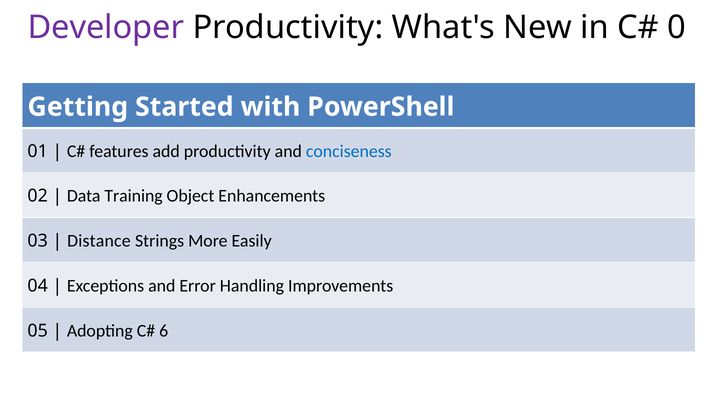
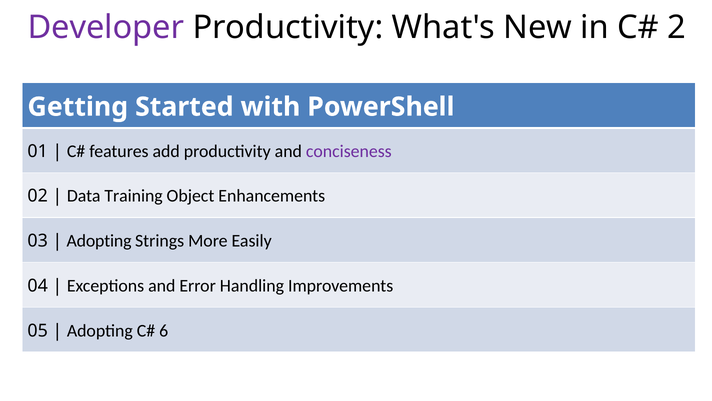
0: 0 -> 2
conciseness colour: blue -> purple
Distance at (99, 241): Distance -> Adopting
